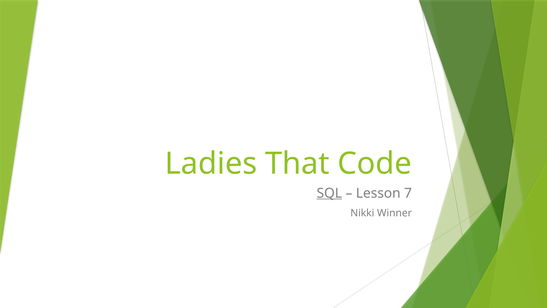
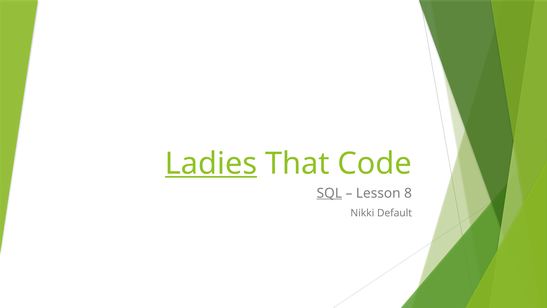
Ladies underline: none -> present
7: 7 -> 8
Winner: Winner -> Default
